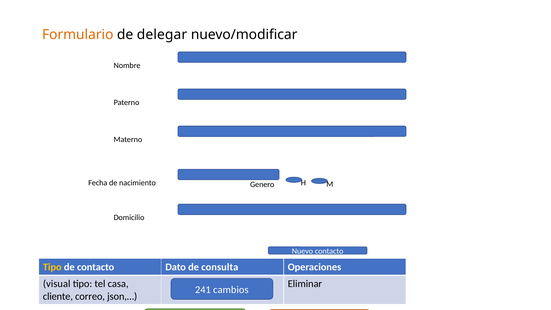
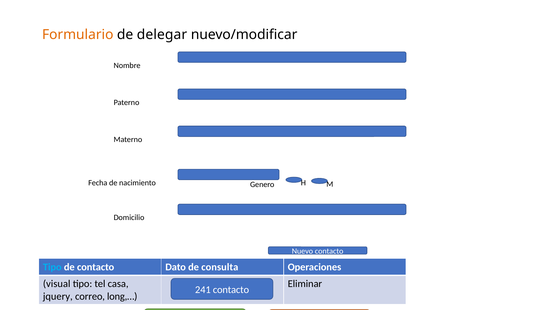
Tipo at (52, 267) colour: yellow -> light blue
241 cambios: cambios -> contacto
cliente: cliente -> jquery
json,…: json,… -> long,…
